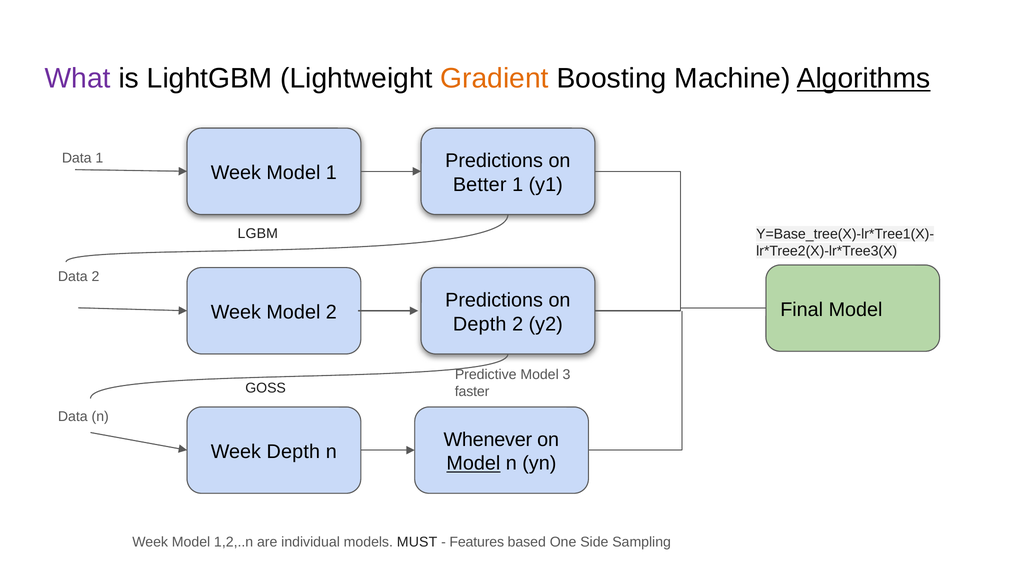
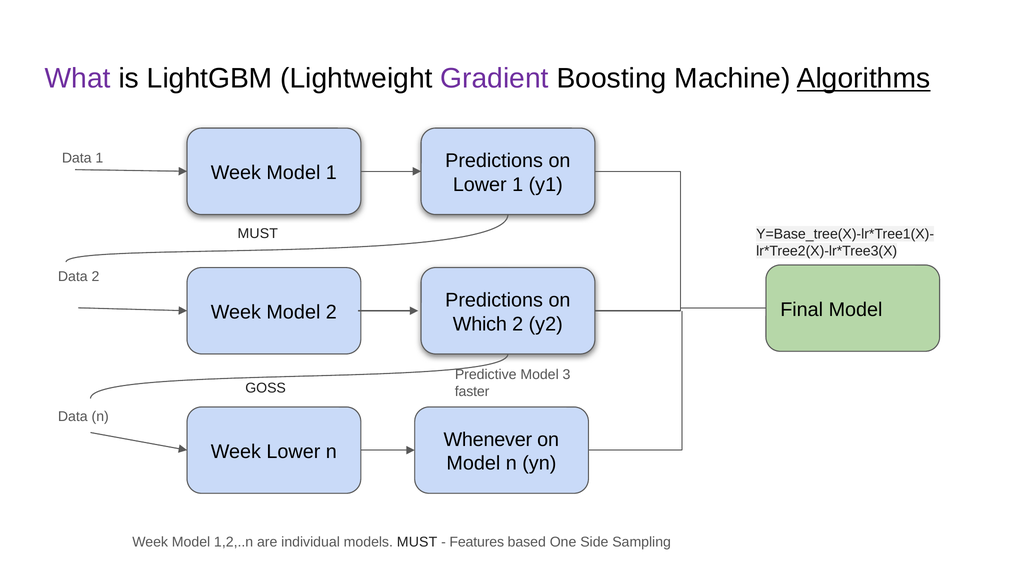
Gradient colour: orange -> purple
Better at (480, 184): Better -> Lower
LGBM at (258, 233): LGBM -> MUST
Depth at (480, 324): Depth -> Which
Week Depth: Depth -> Lower
Model at (473, 463) underline: present -> none
